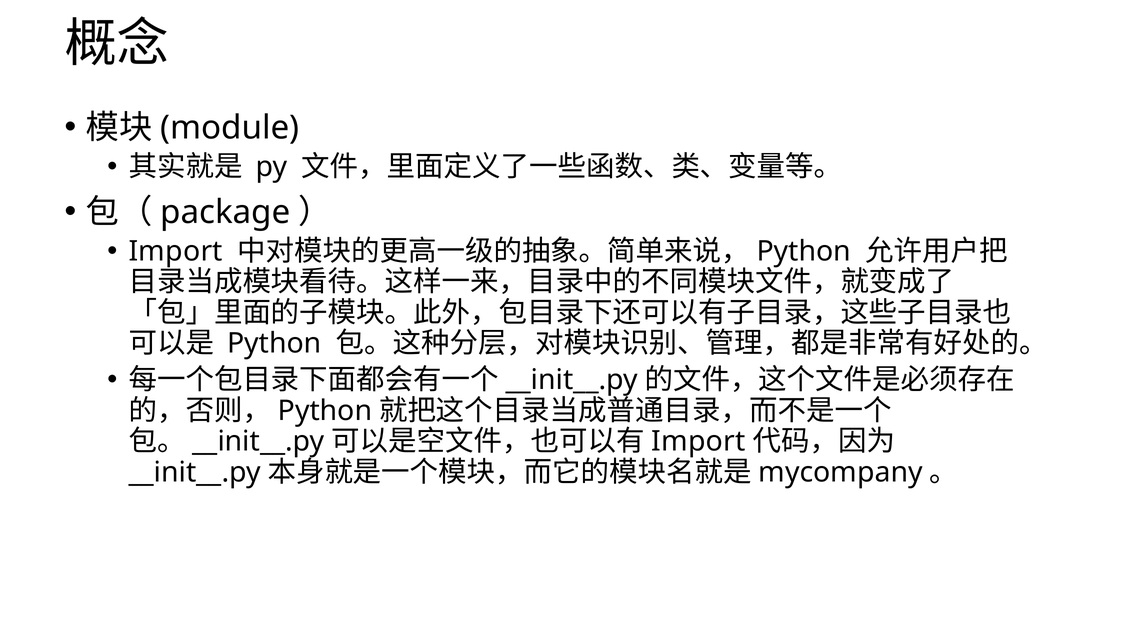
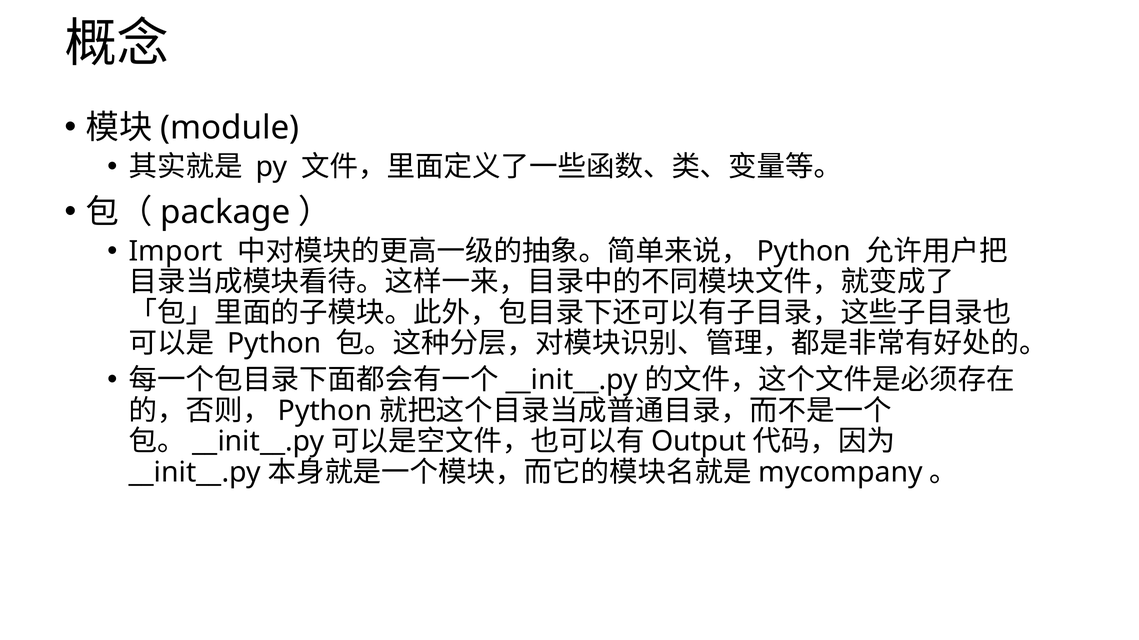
Import at (698, 442): Import -> Output
